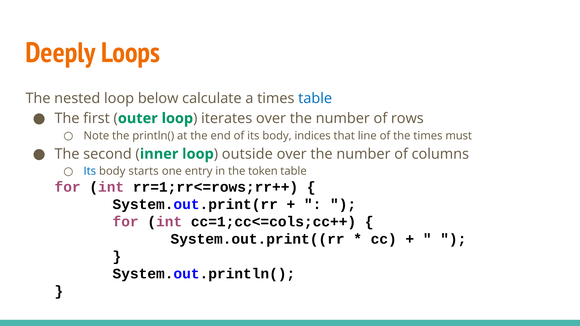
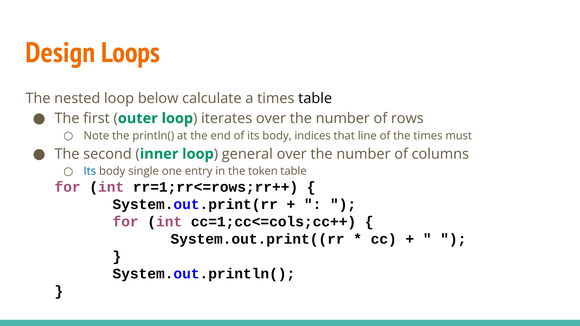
Deeply: Deeply -> Design
table at (315, 98) colour: blue -> black
outside: outside -> general
starts: starts -> single
